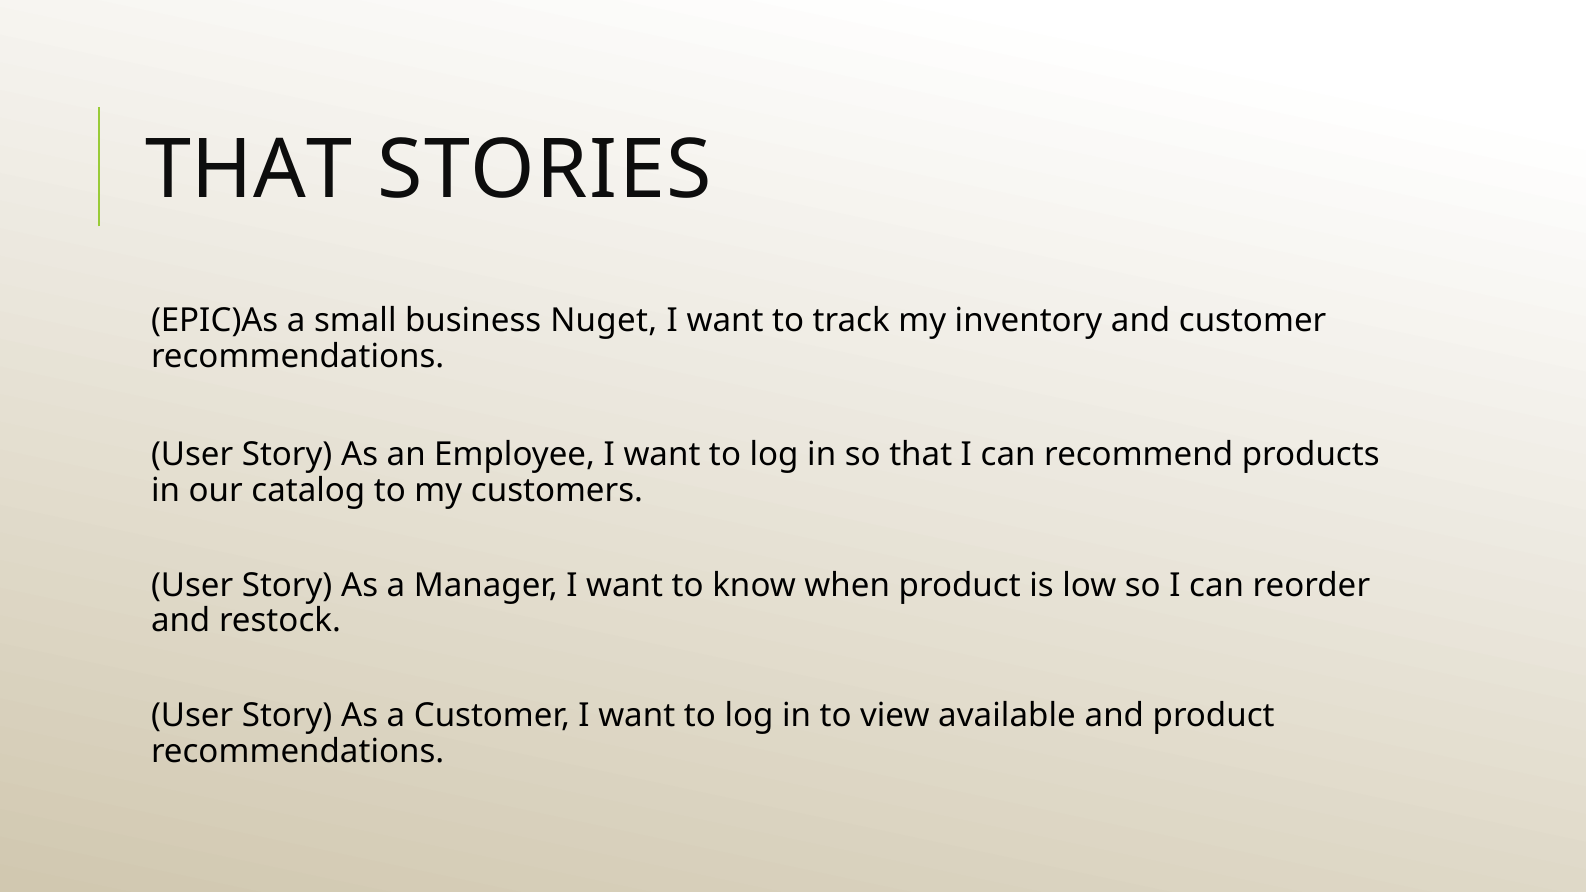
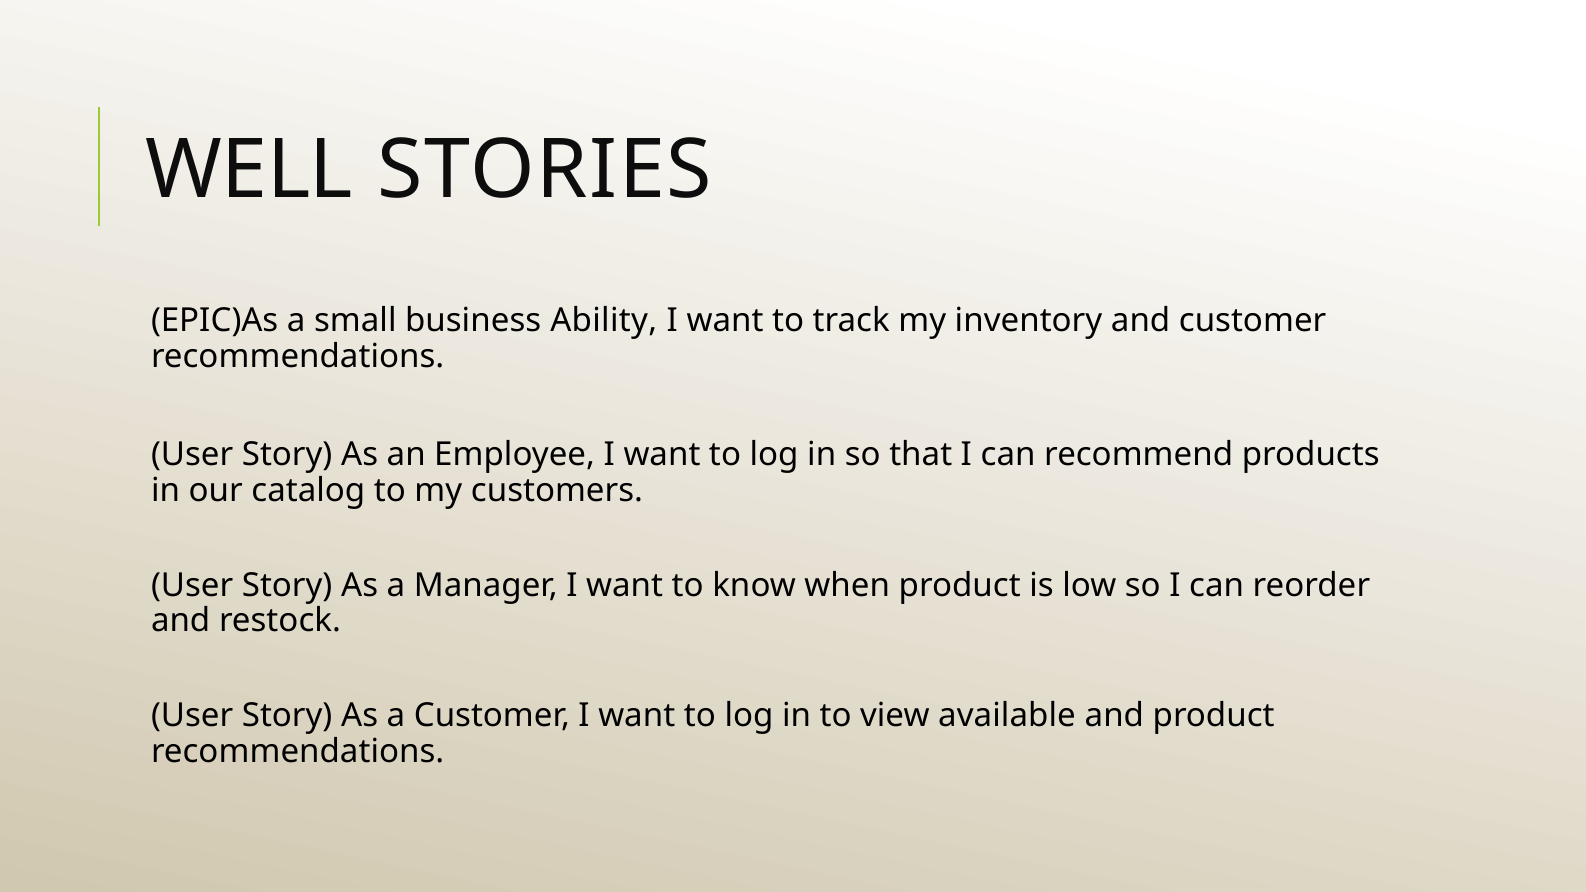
THAT at (249, 170): THAT -> WELL
Nuget: Nuget -> Ability
